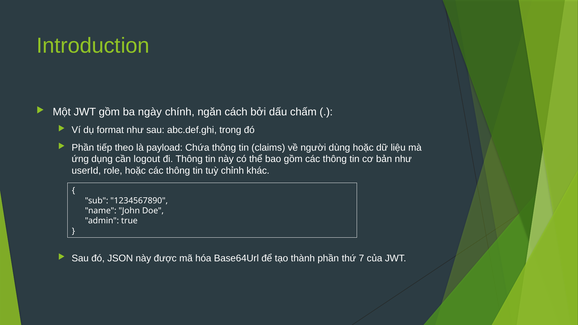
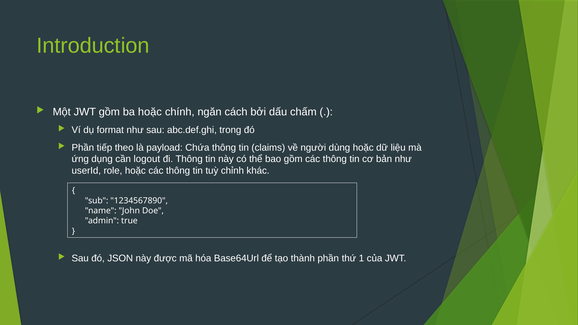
ba ngày: ngày -> hoặc
7: 7 -> 1
